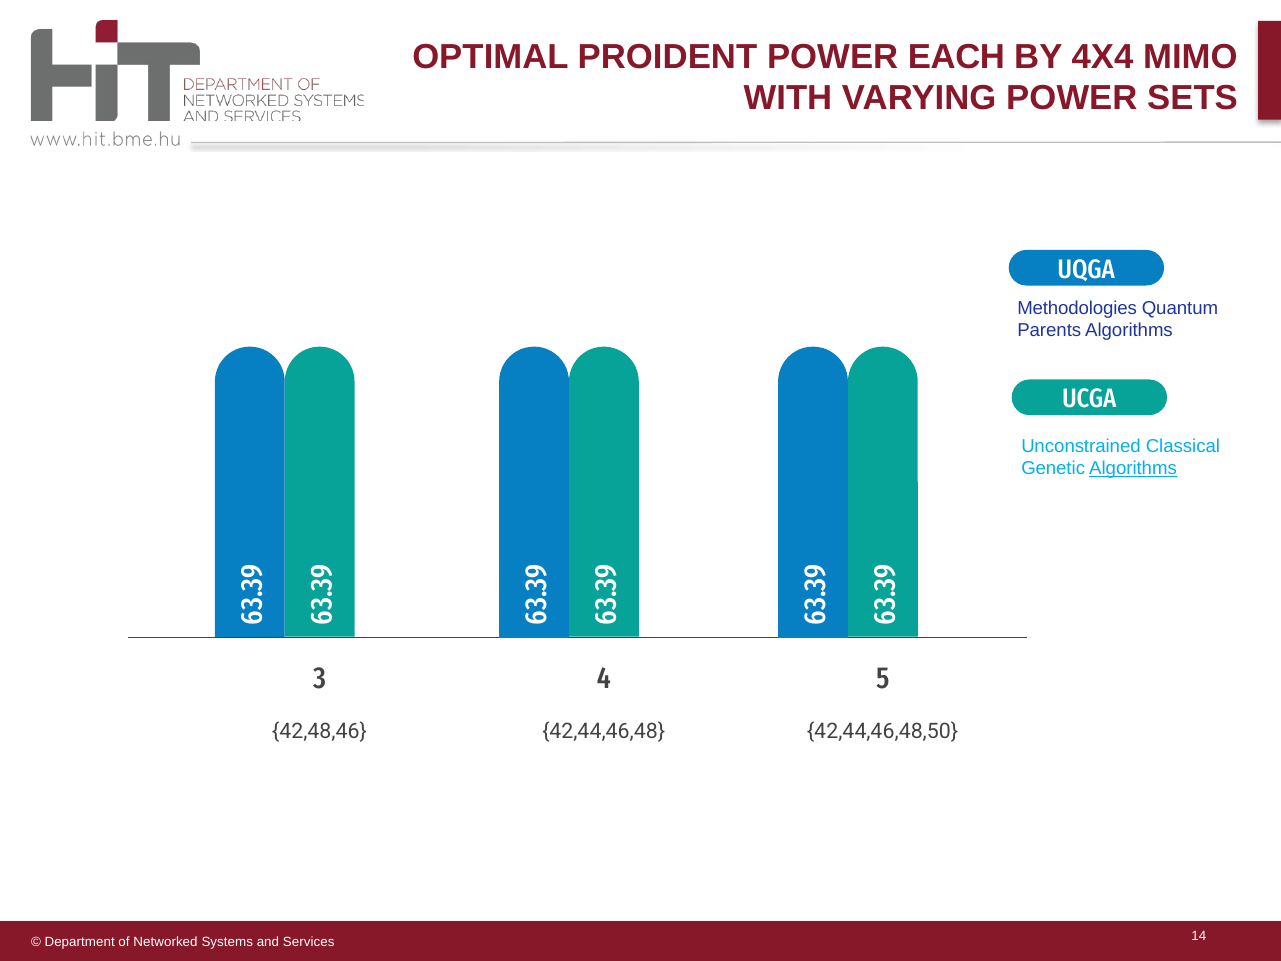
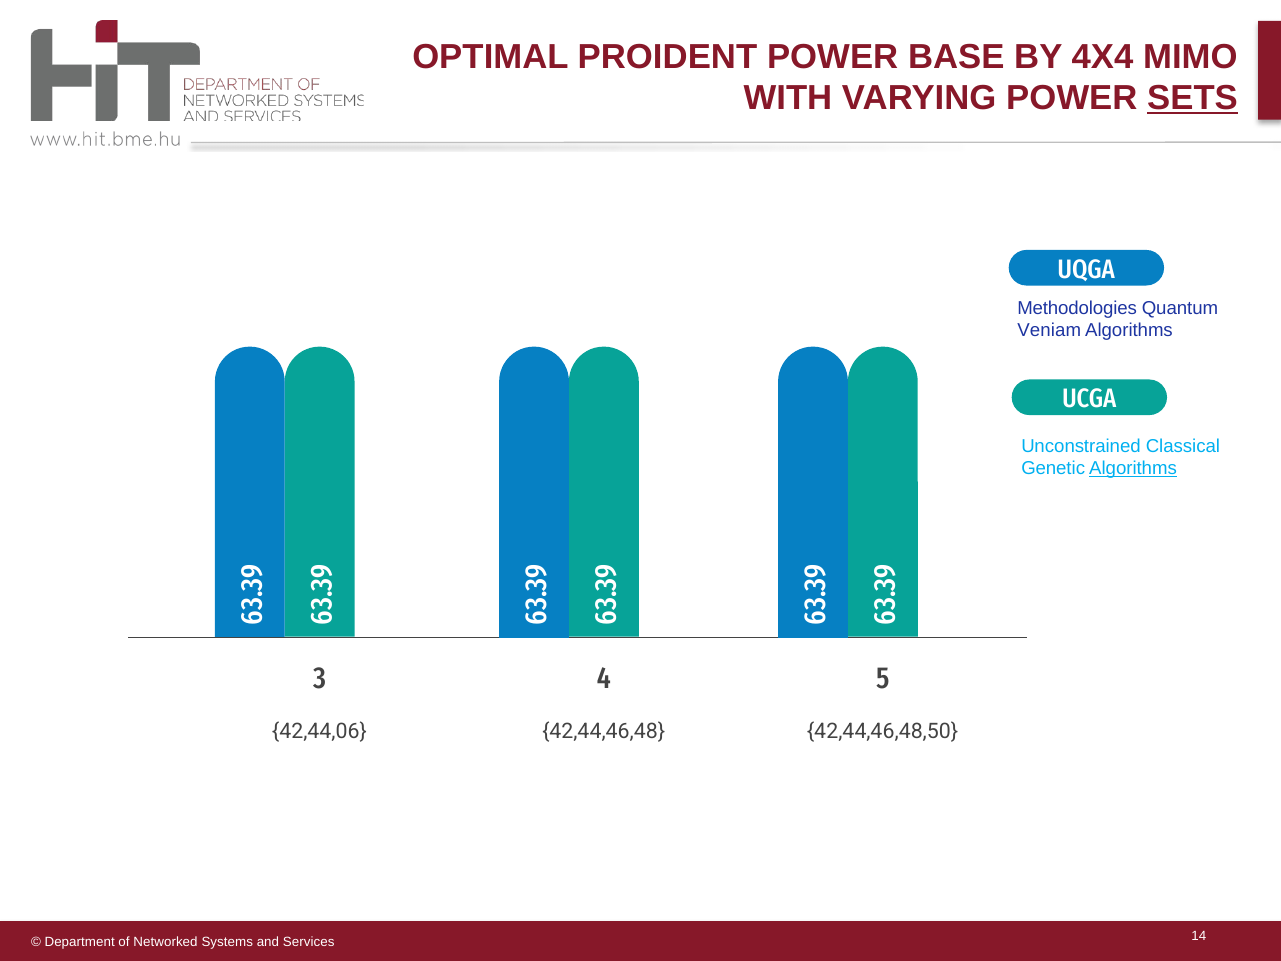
EACH: EACH -> BASE
SETS underline: none -> present
Parents: Parents -> Veniam
42,48,46: 42,48,46 -> 42,44,06
